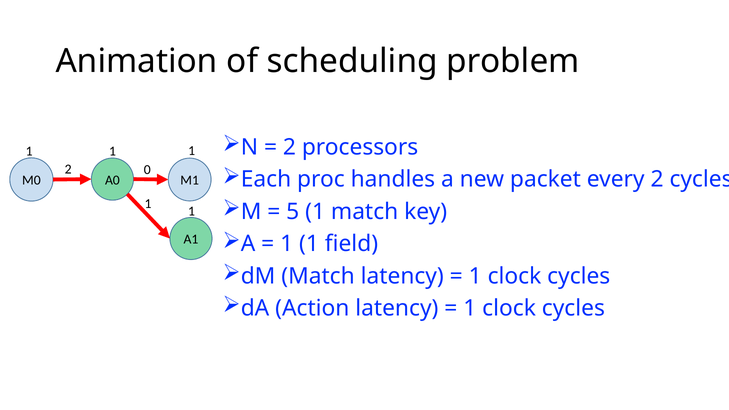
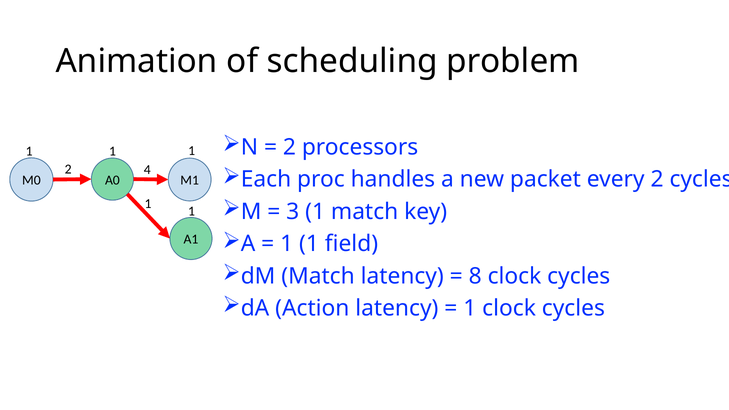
0: 0 -> 4
5: 5 -> 3
1 at (475, 276): 1 -> 8
